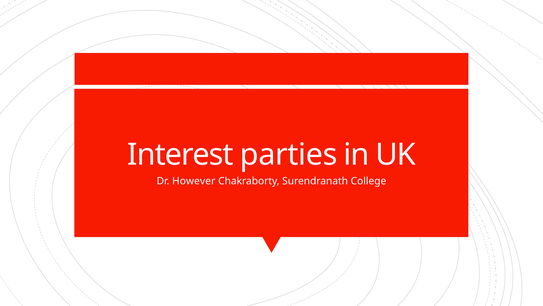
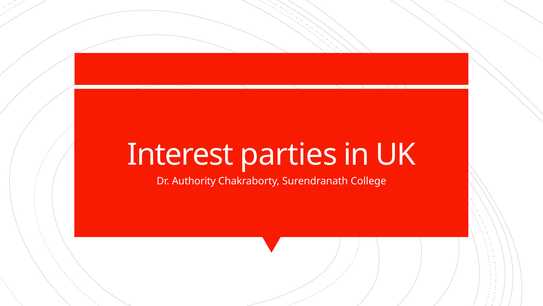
However: However -> Authority
